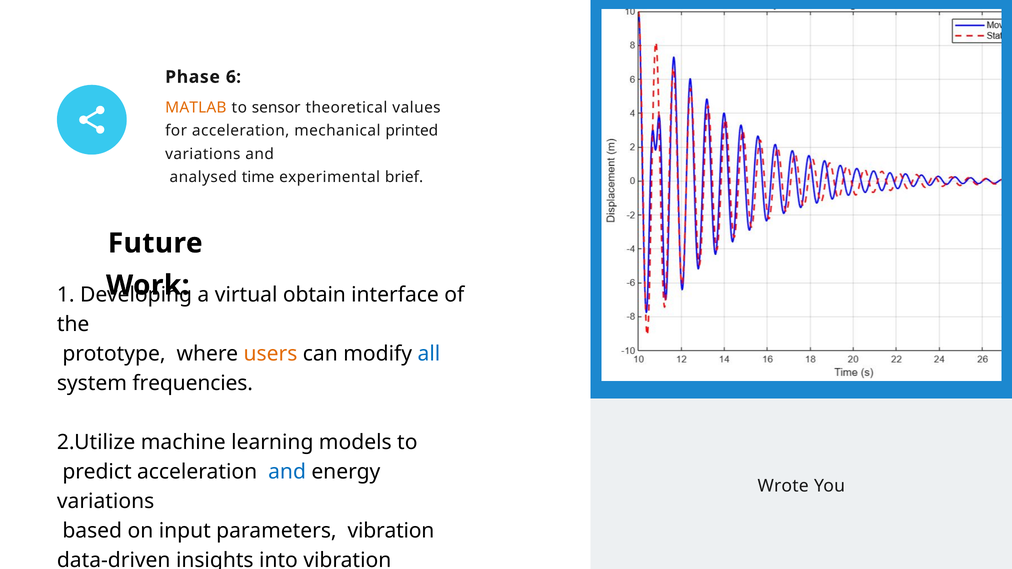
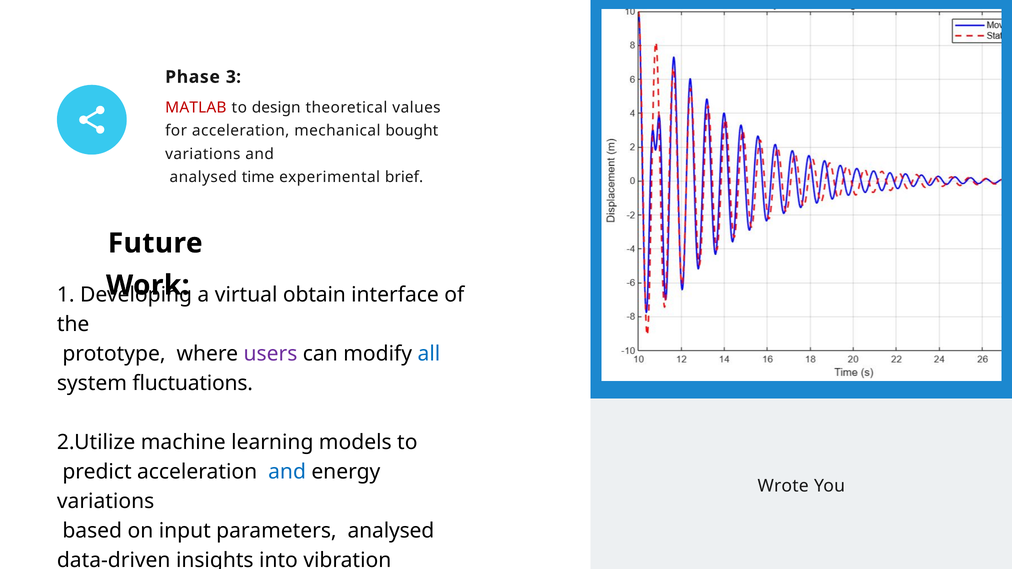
6: 6 -> 3
MATLAB colour: orange -> red
to sensor: sensor -> design
printed: printed -> bought
users colour: orange -> purple
frequencies: frequencies -> fluctuations
parameters vibration: vibration -> analysed
